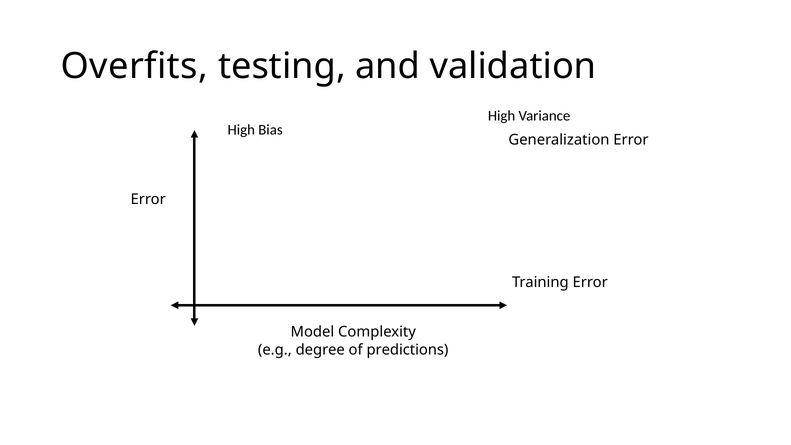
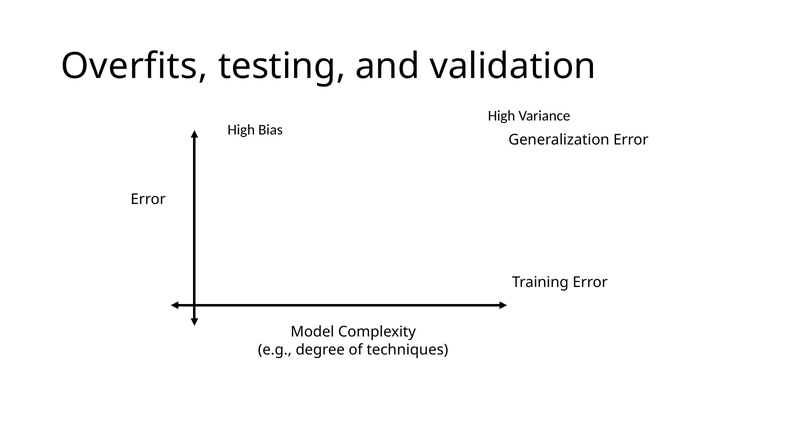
predictions: predictions -> techniques
